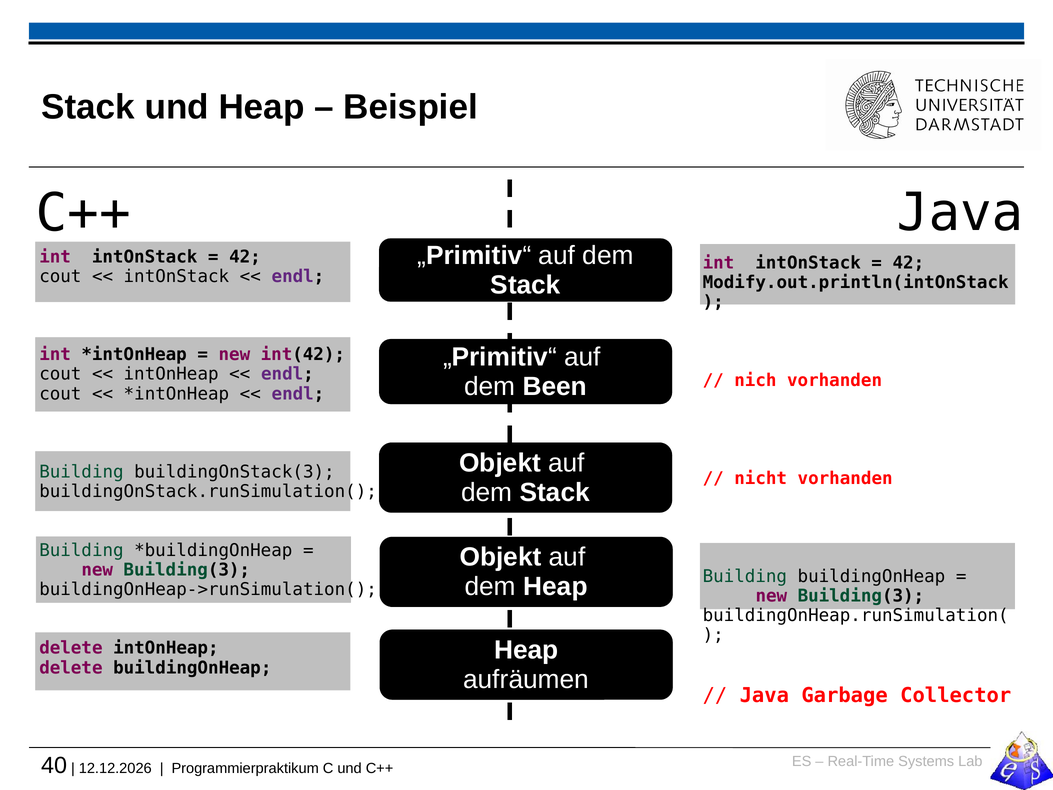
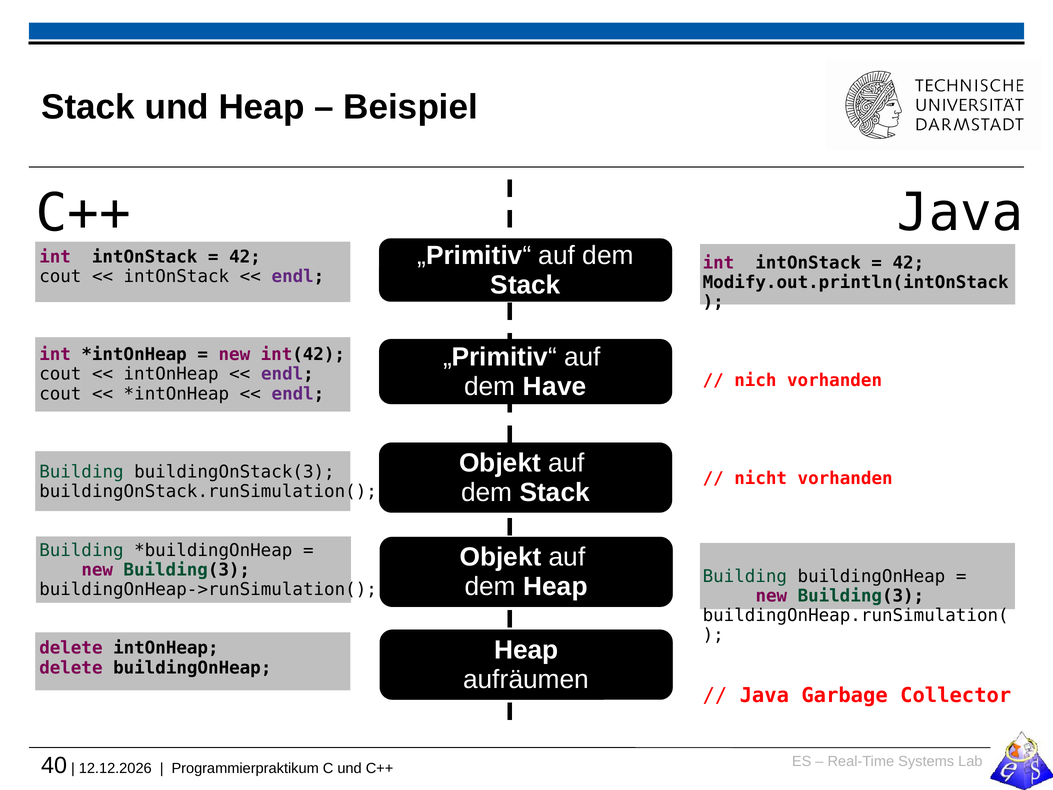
Been: Been -> Have
